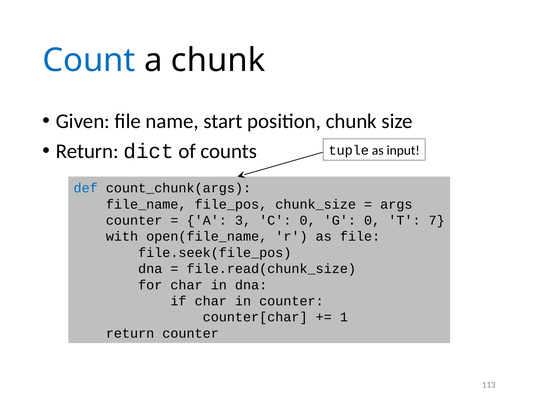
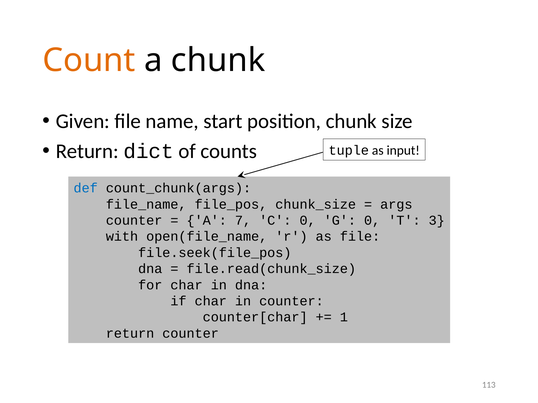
Count colour: blue -> orange
3: 3 -> 7
7: 7 -> 3
